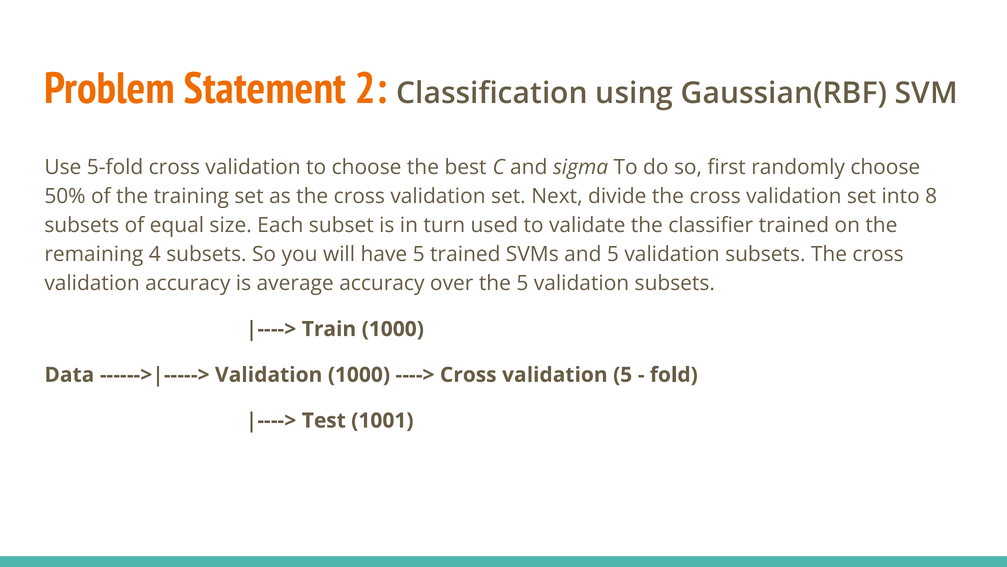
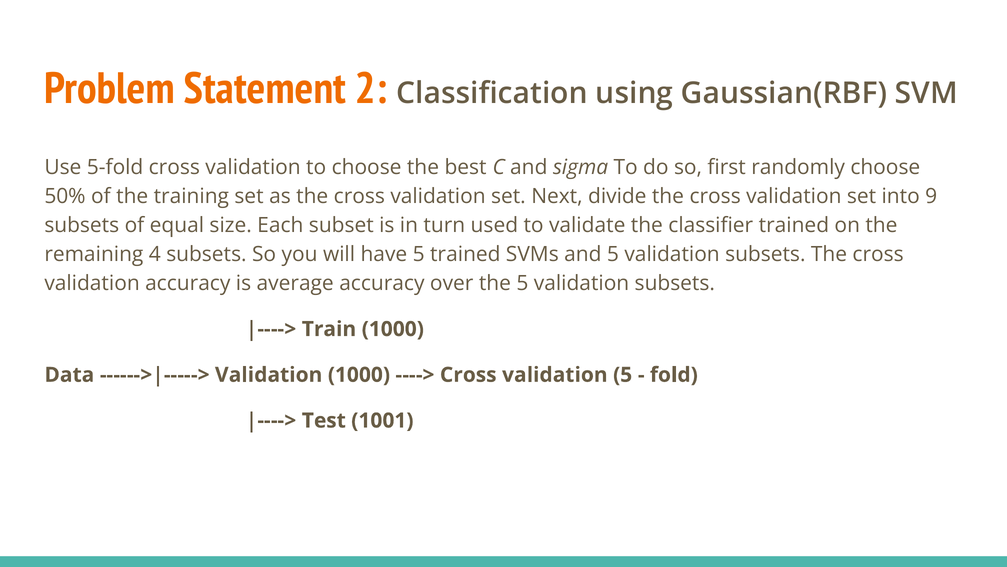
8: 8 -> 9
